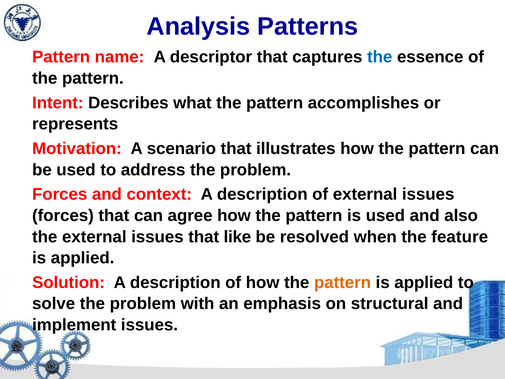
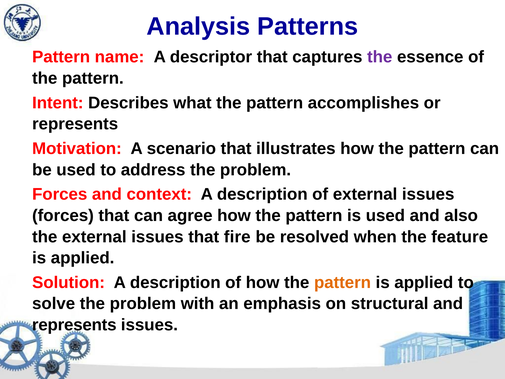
the at (380, 57) colour: blue -> purple
like: like -> fire
implement at (74, 325): implement -> represents
